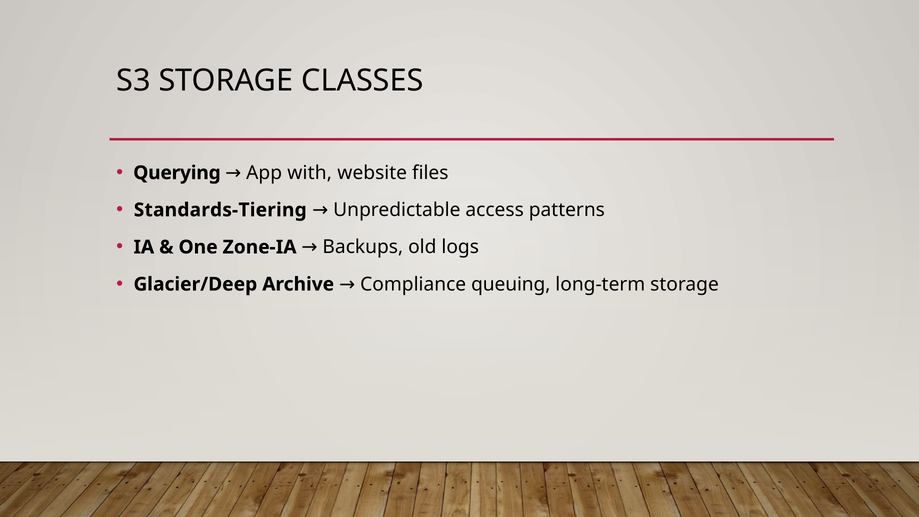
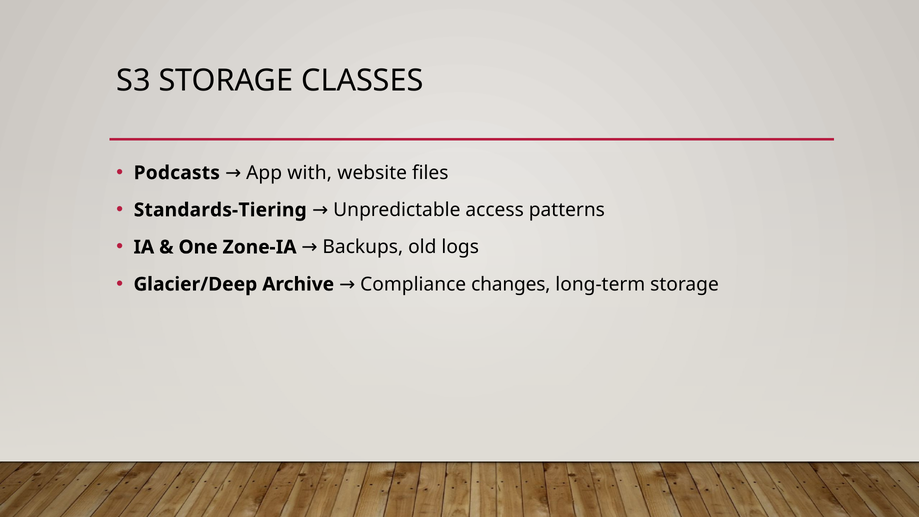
Querying: Querying -> Podcasts
queuing: queuing -> changes
